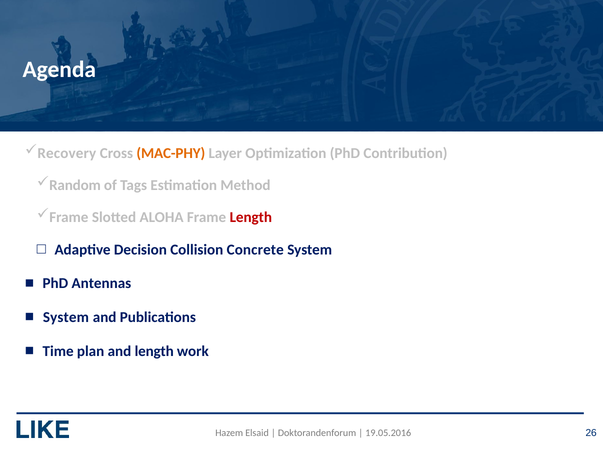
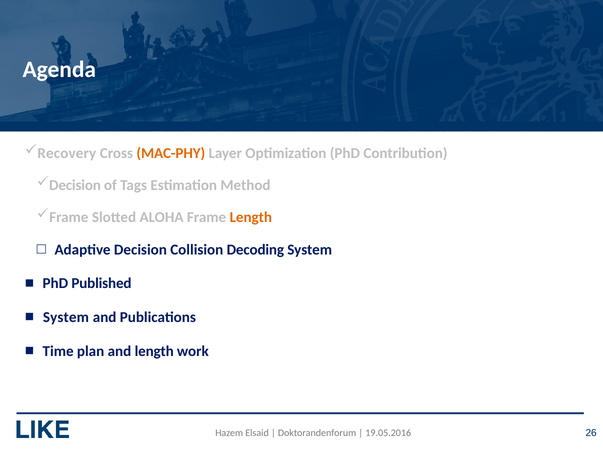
Random at (75, 185): Random -> Decision
Length at (251, 218) colour: red -> orange
Concrete: Concrete -> Decoding
Antennas: Antennas -> Published
